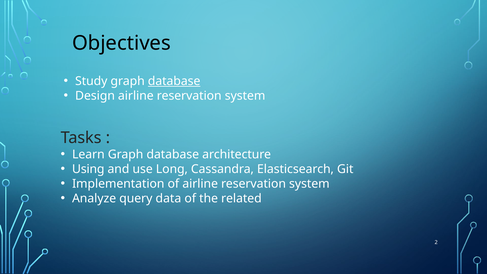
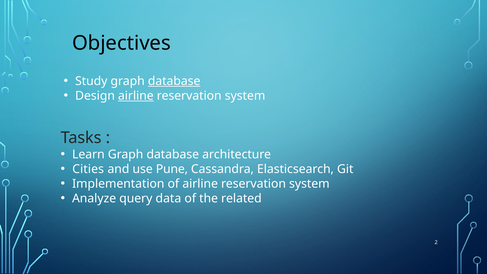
airline at (136, 96) underline: none -> present
Using: Using -> Cities
Long: Long -> Pune
